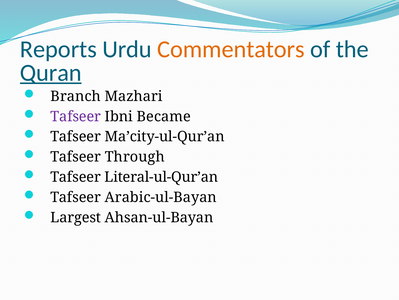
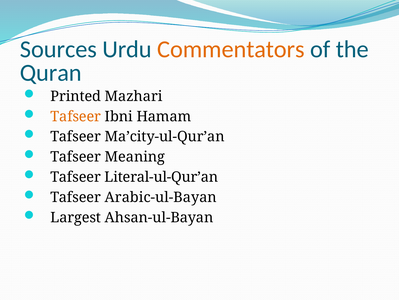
Reports: Reports -> Sources
Quran underline: present -> none
Branch: Branch -> Printed
Tafseer at (76, 116) colour: purple -> orange
Became: Became -> Hamam
Through: Through -> Meaning
